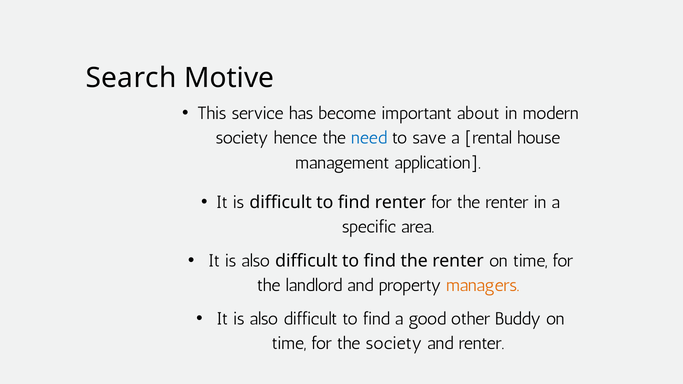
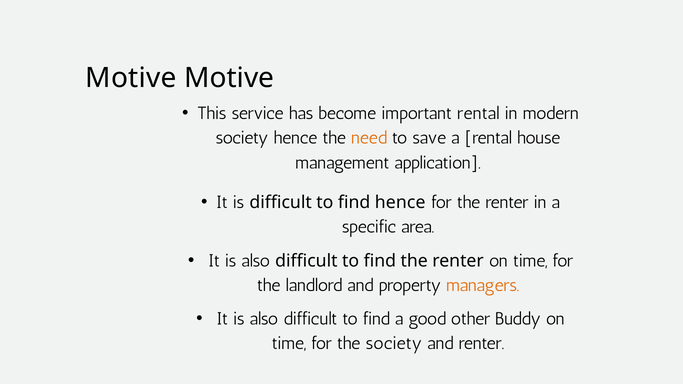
Search at (131, 78): Search -> Motive
important about: about -> rental
need colour: blue -> orange
find renter: renter -> hence
